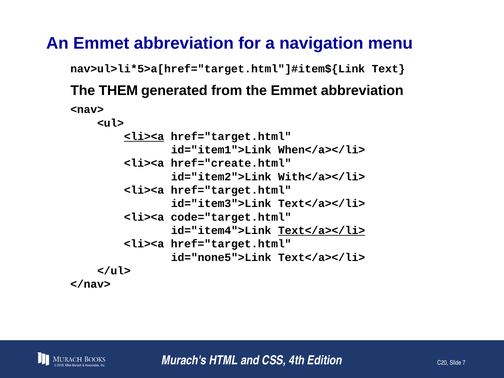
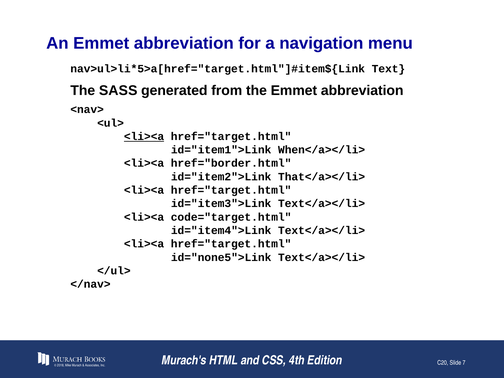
THEM: THEM -> SASS
href="create.html: href="create.html -> href="border.html
With</a></li>: With</a></li> -> That</a></li>
Text</a></li> at (322, 230) underline: present -> none
